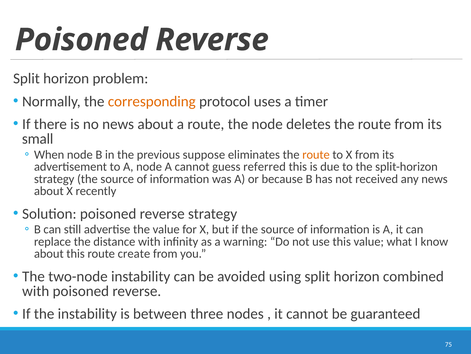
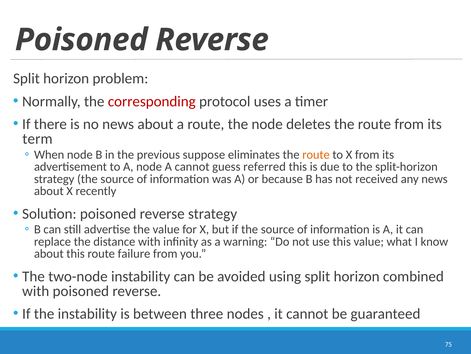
corresponding colour: orange -> red
small: small -> term
create: create -> failure
